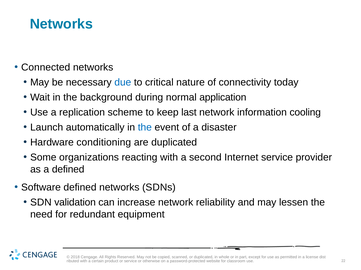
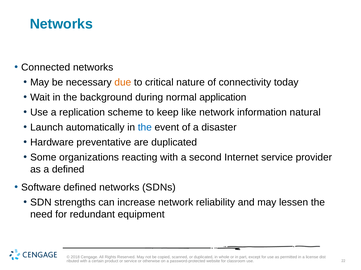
due colour: blue -> orange
last: last -> like
cooling: cooling -> natural
conditioning: conditioning -> preventative
validation: validation -> strengths
